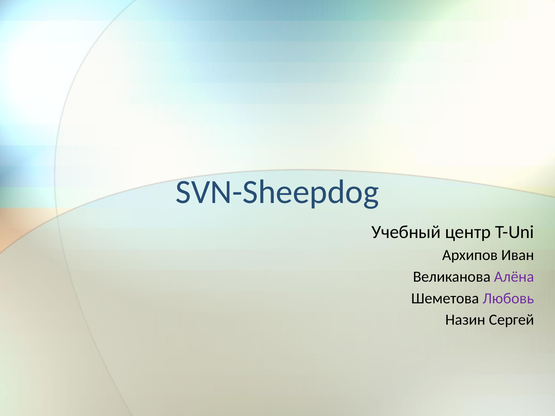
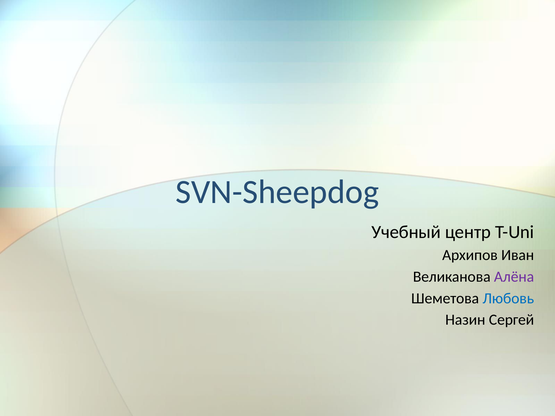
Любовь colour: purple -> blue
